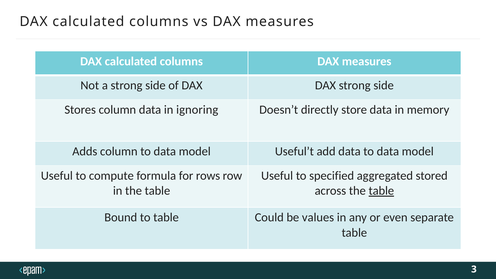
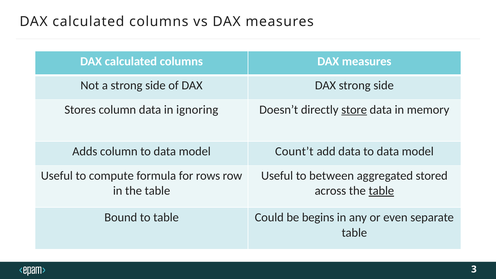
store underline: none -> present
Useful’t: Useful’t -> Count’t
specified: specified -> between
values: values -> begins
